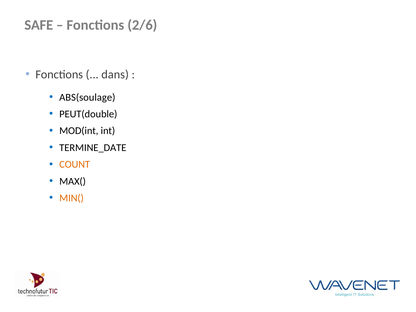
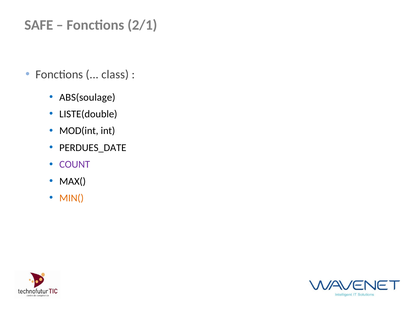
2/6: 2/6 -> 2/1
dans: dans -> class
PEUT(double: PEUT(double -> LISTE(double
TERMINE_DATE: TERMINE_DATE -> PERDUES_DATE
COUNT colour: orange -> purple
